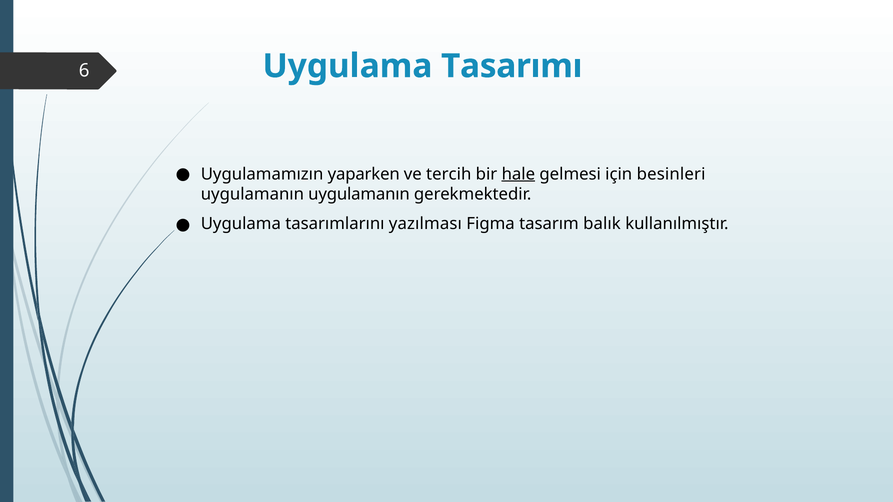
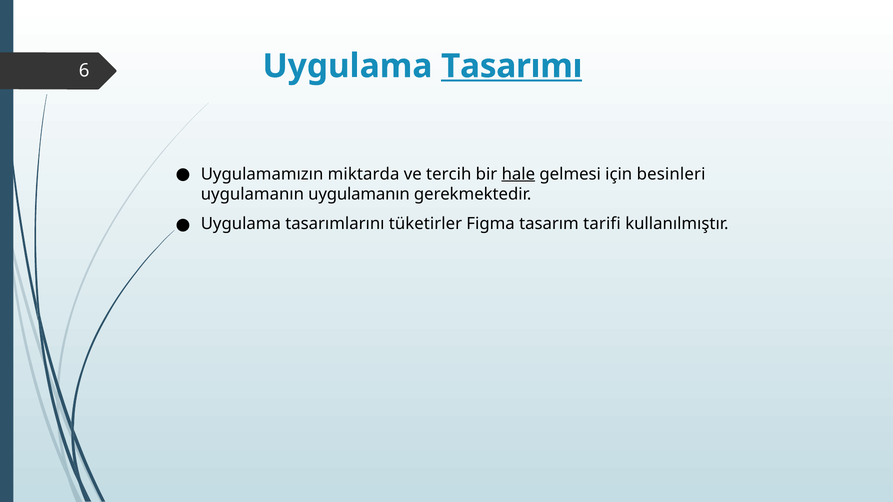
Tasarımı underline: none -> present
yaparken: yaparken -> miktarda
yazılması: yazılması -> tüketirler
balık: balık -> tarifi
